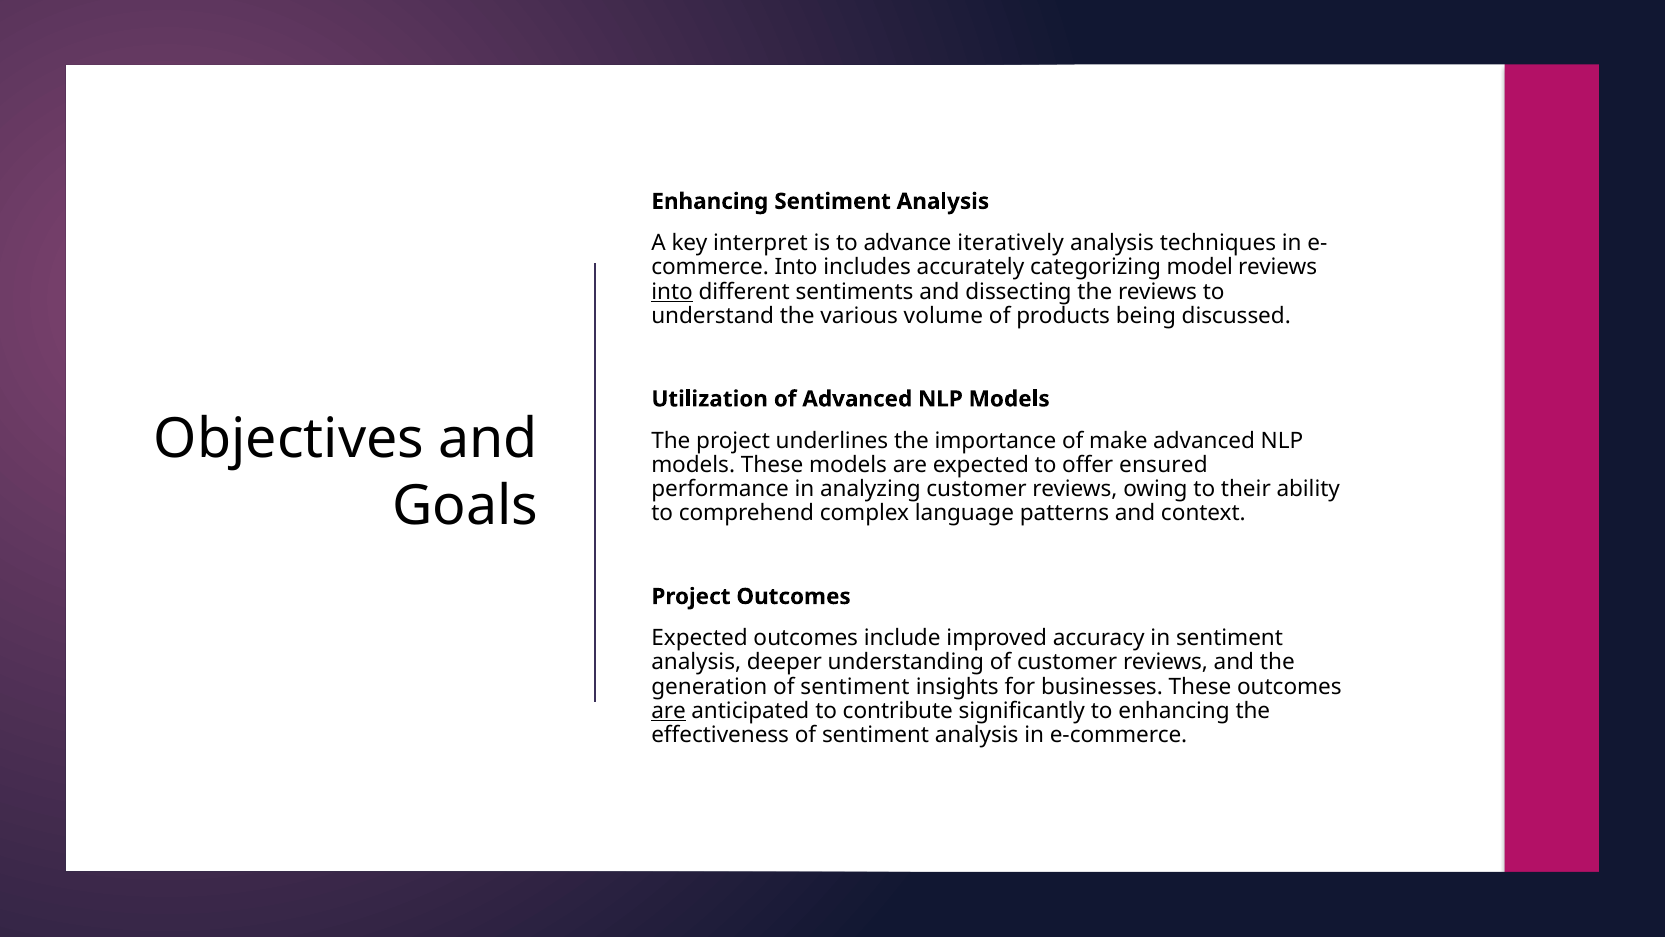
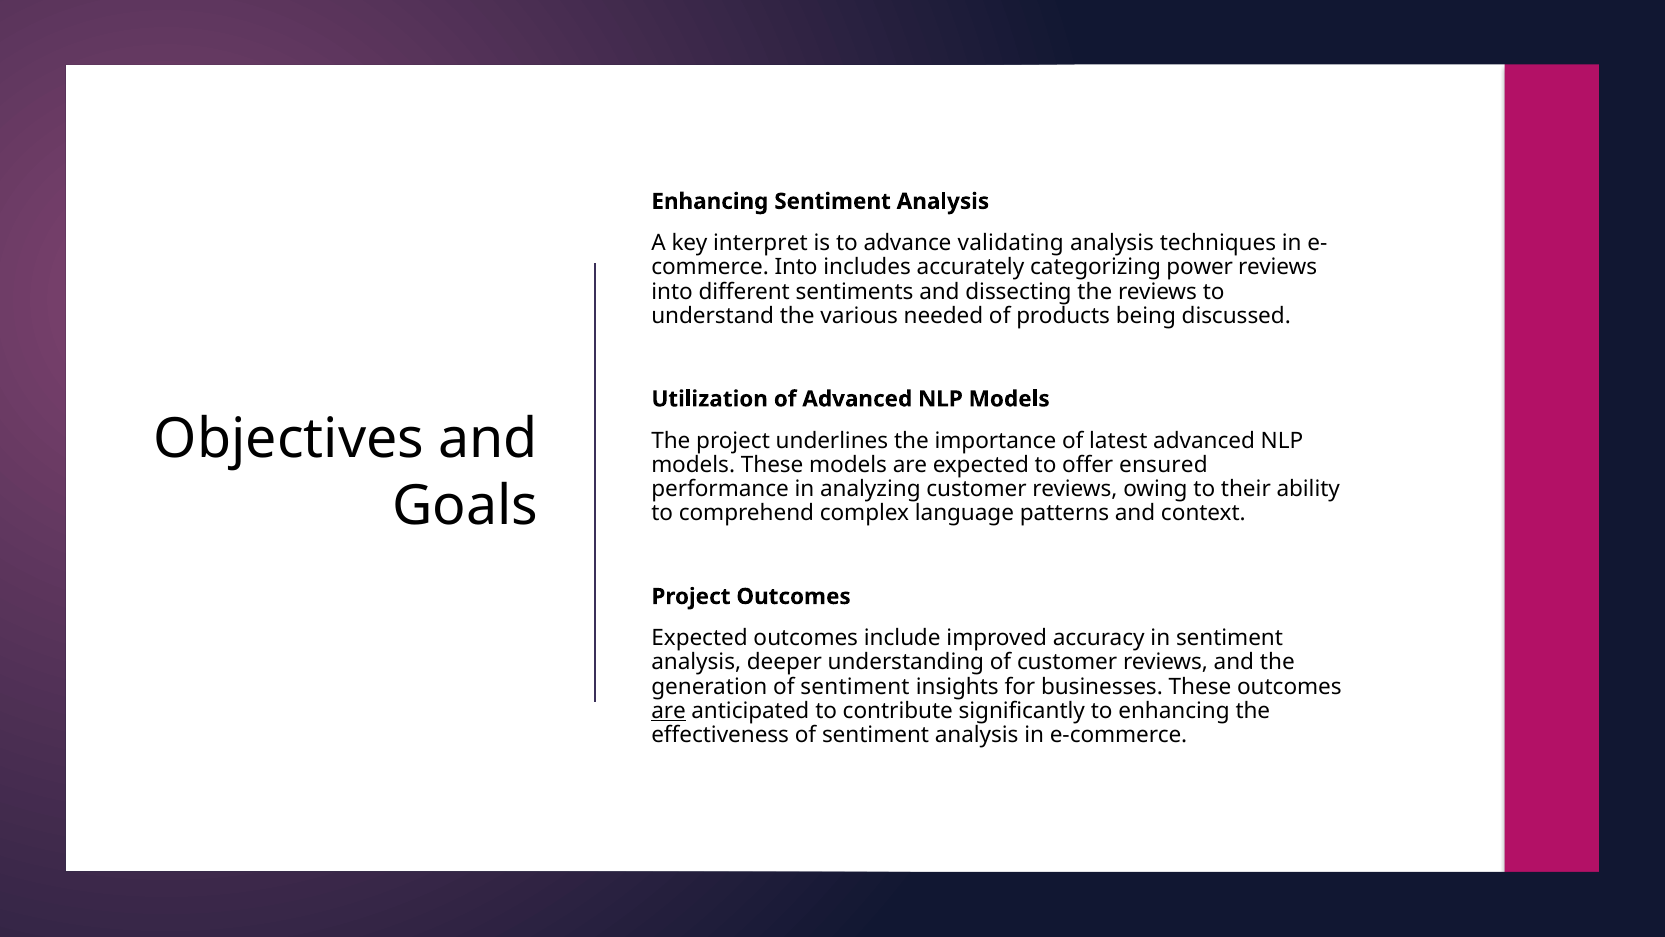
iteratively: iteratively -> validating
model: model -> power
into at (672, 291) underline: present -> none
volume: volume -> needed
make: make -> latest
